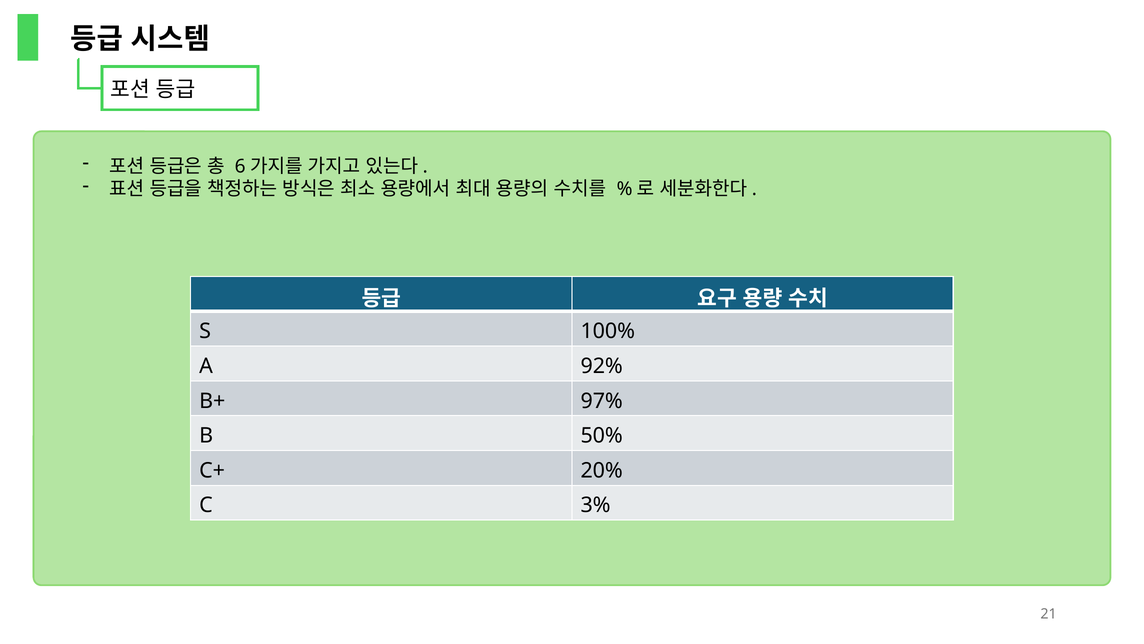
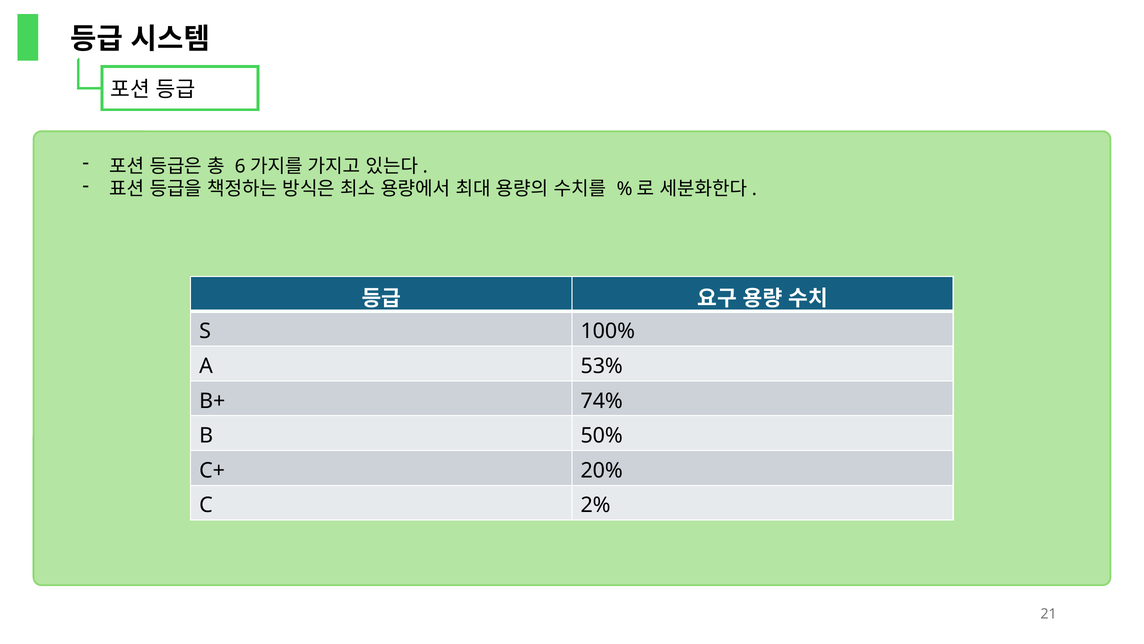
92%: 92% -> 53%
97%: 97% -> 74%
3%: 3% -> 2%
